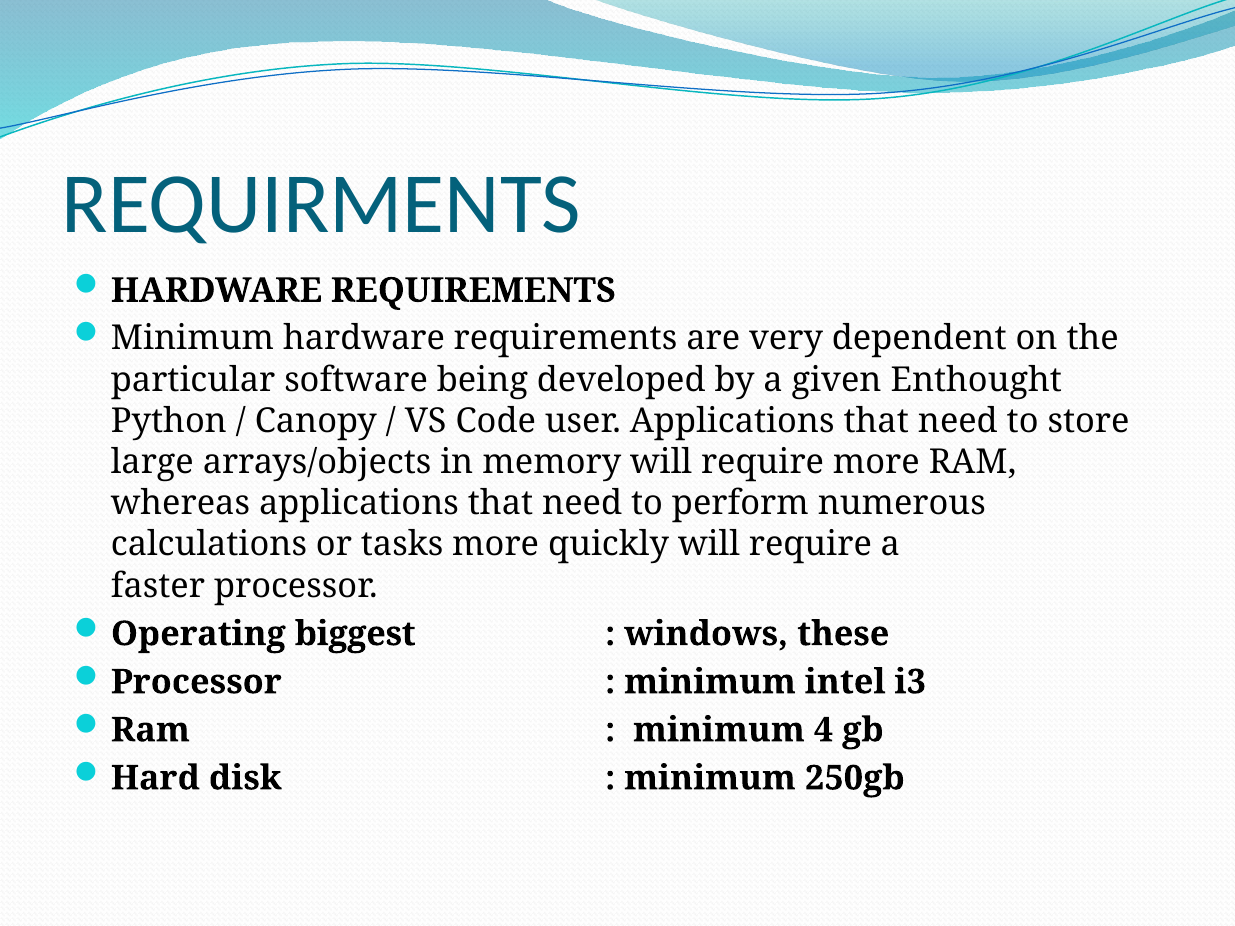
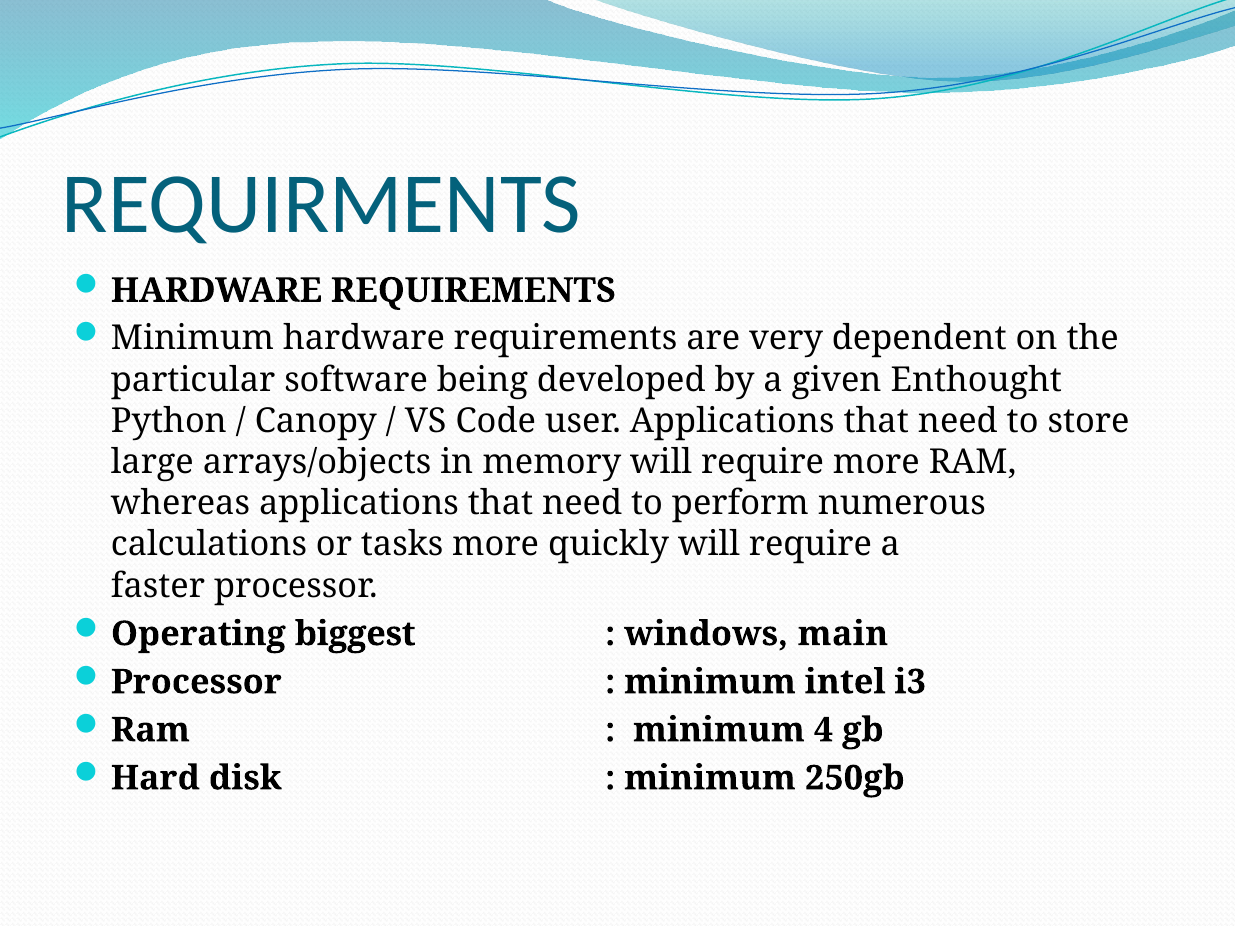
these: these -> main
